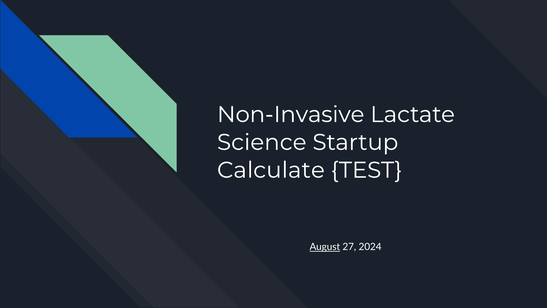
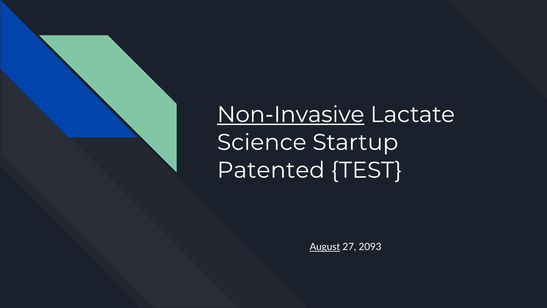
Non-Invasive underline: none -> present
Calculate: Calculate -> Patented
2024: 2024 -> 2093
